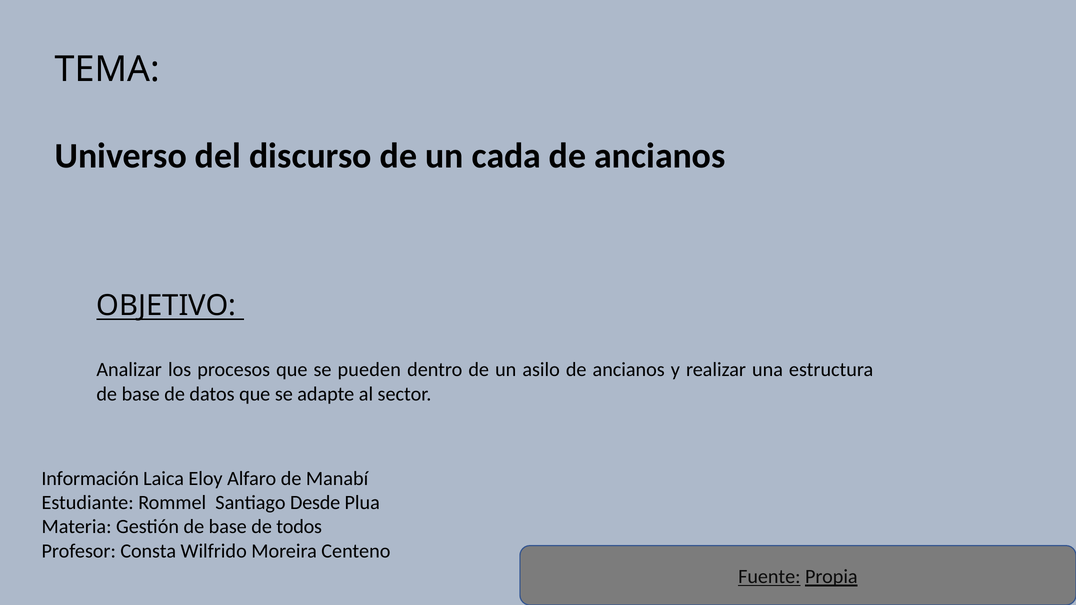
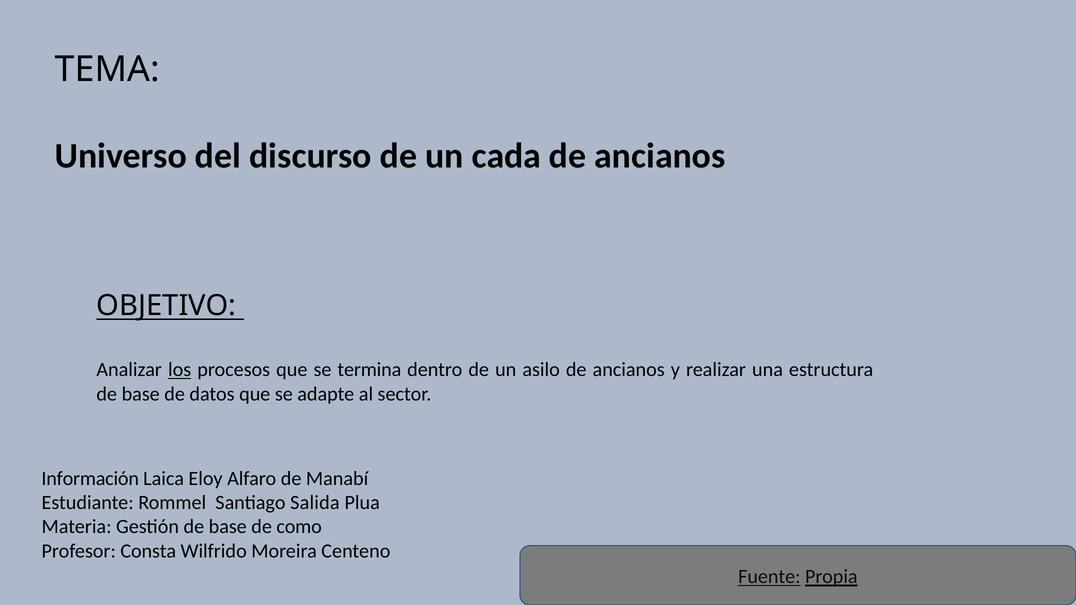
los underline: none -> present
pueden: pueden -> termina
Desde: Desde -> Salida
todos: todos -> como
